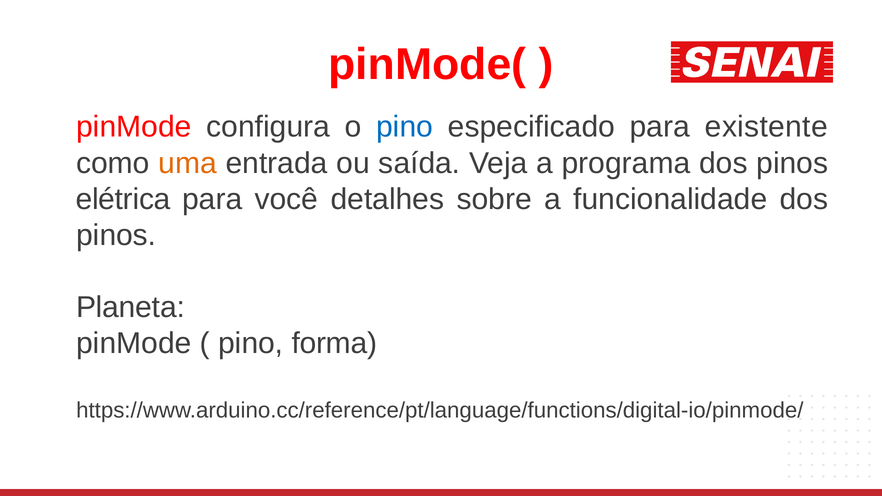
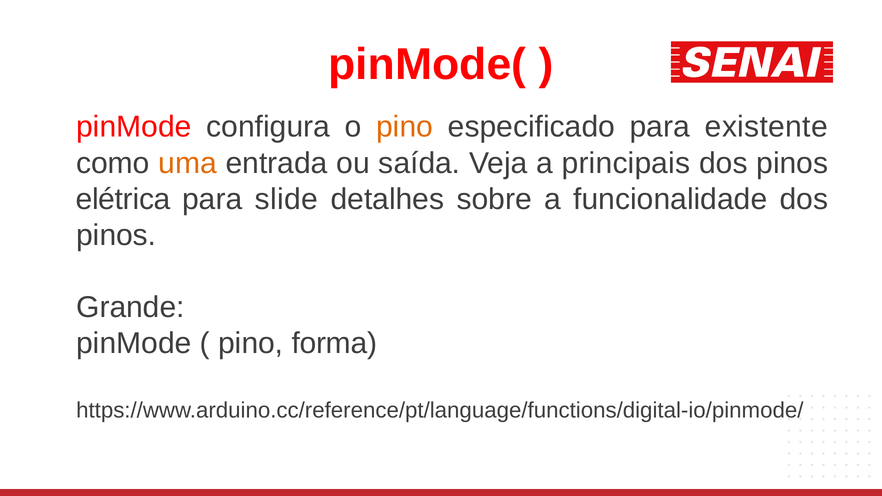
pino at (405, 127) colour: blue -> orange
programa: programa -> principais
você: você -> slide
Planeta: Planeta -> Grande
